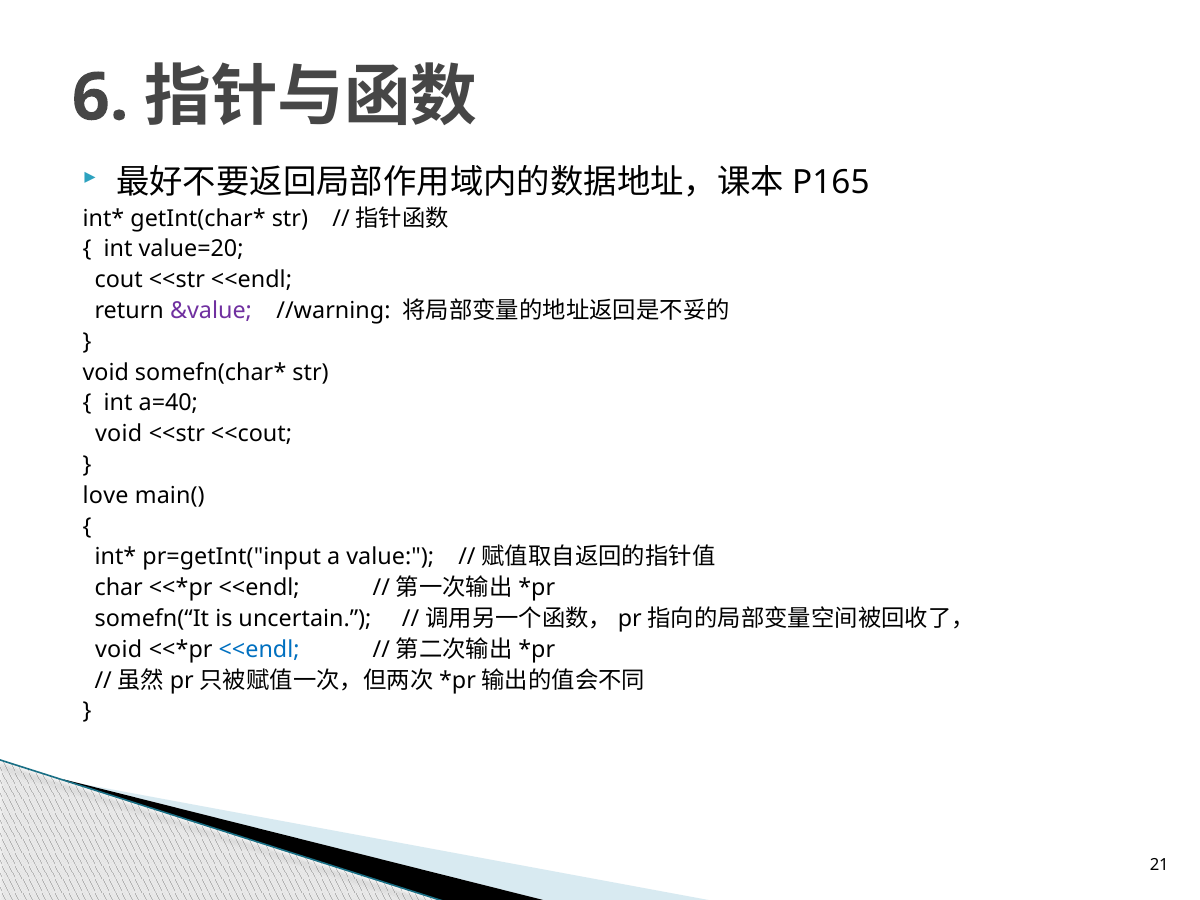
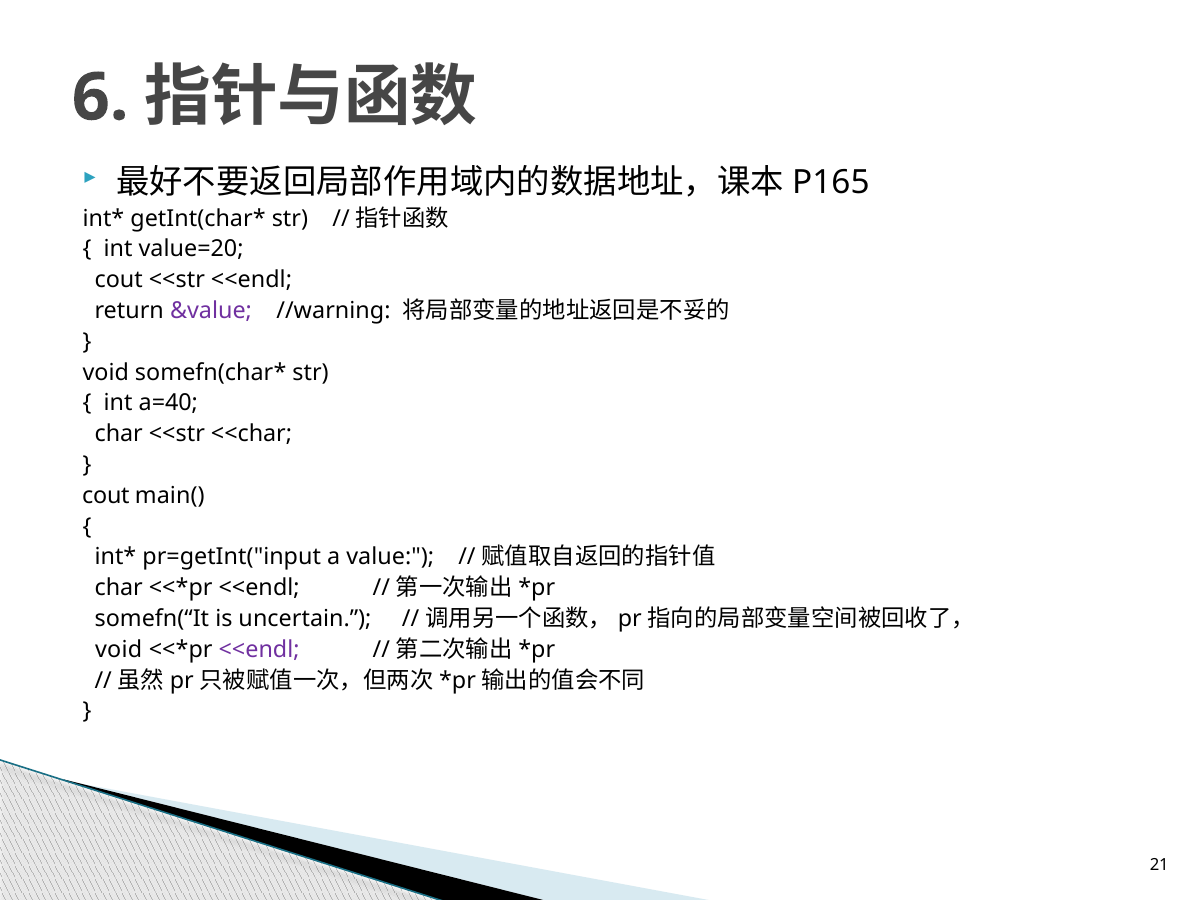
void at (119, 434): void -> char
<<cout: <<cout -> <<char
love at (106, 496): love -> cout
<<endl at (259, 650) colour: blue -> purple
